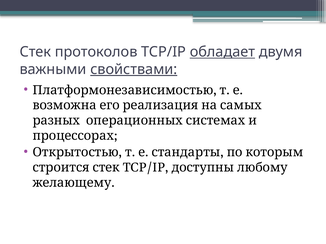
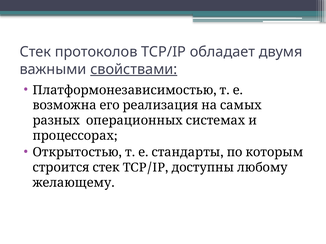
обладает underline: present -> none
